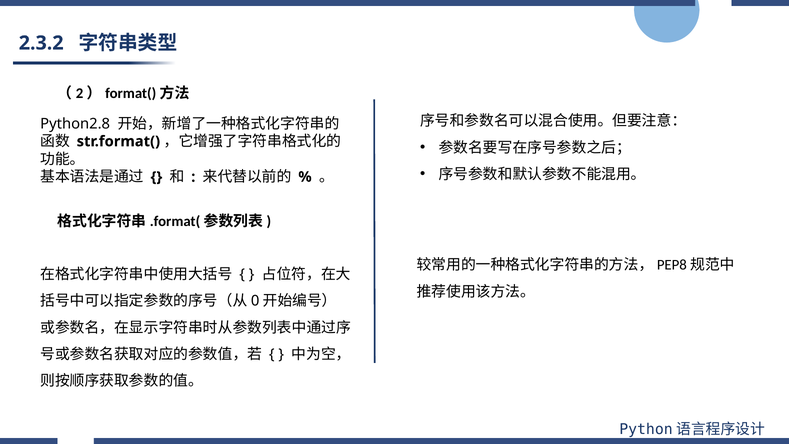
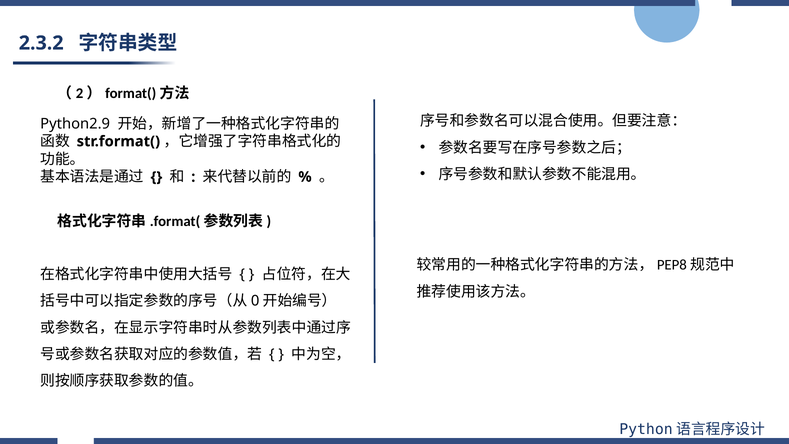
Python2.8: Python2.8 -> Python2.9
